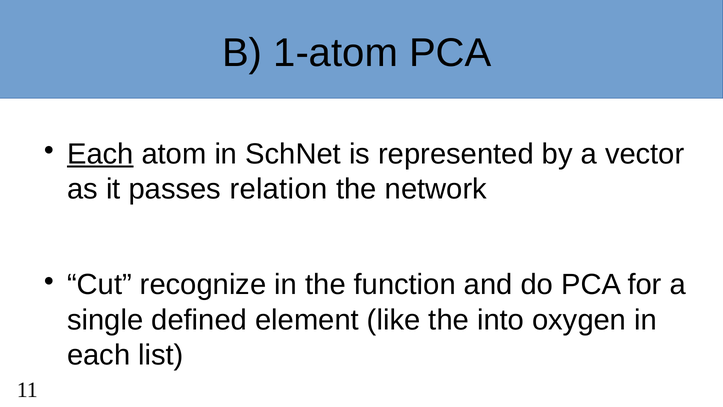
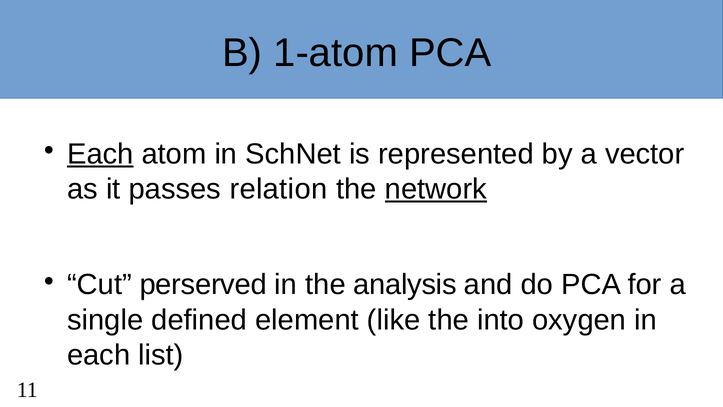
network underline: none -> present
recognize: recognize -> perserved
function: function -> analysis
